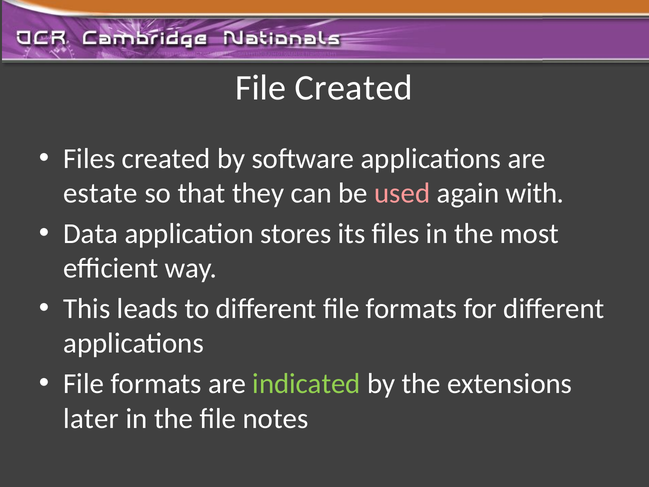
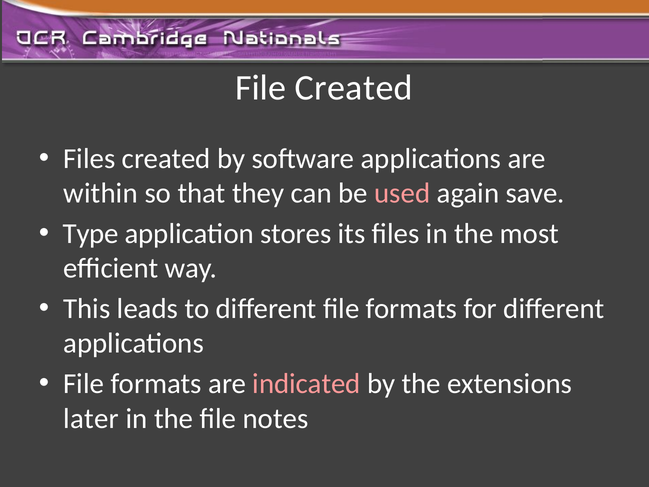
estate: estate -> within
with: with -> save
Data: Data -> Type
indicated colour: light green -> pink
